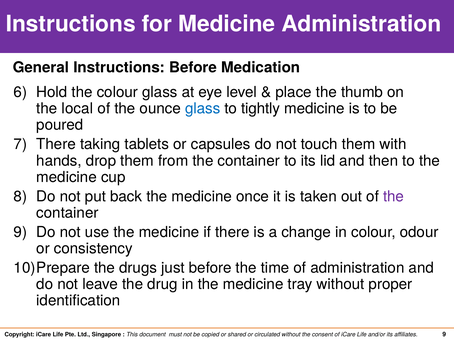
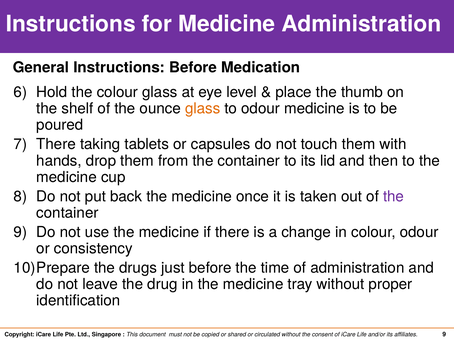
local: local -> shelf
glass at (203, 108) colour: blue -> orange
to tightly: tightly -> odour
